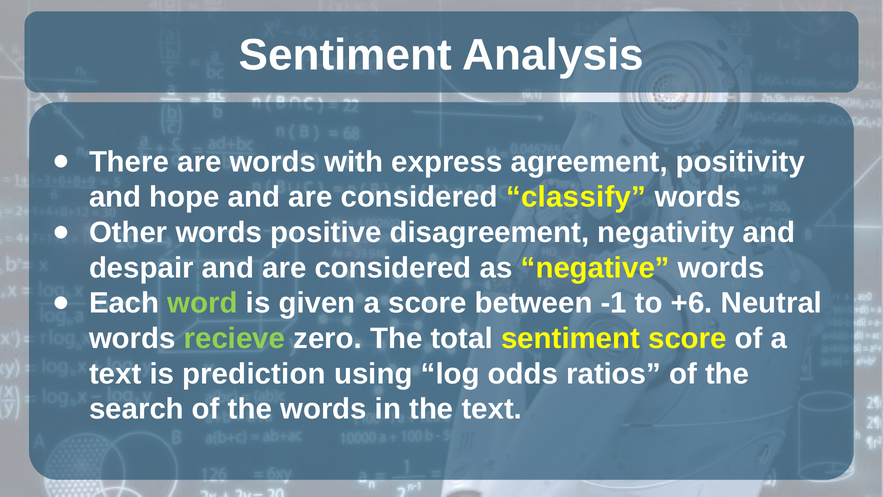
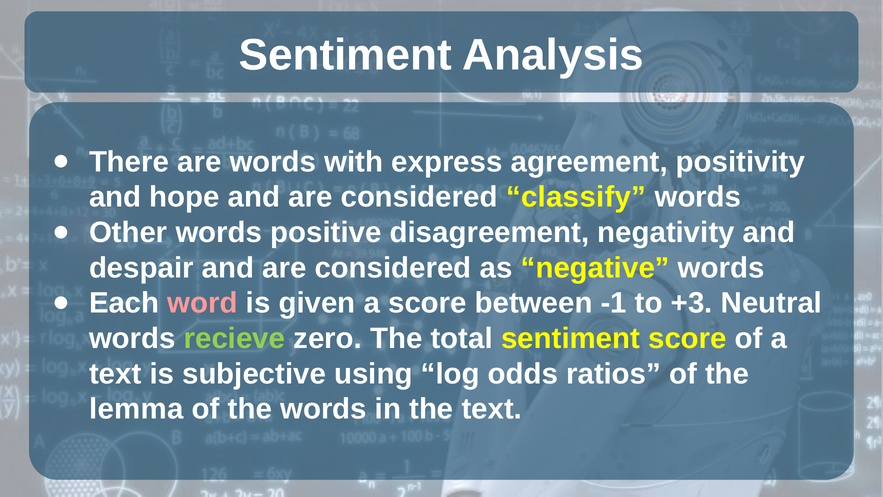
word colour: light green -> pink
+6: +6 -> +3
prediction: prediction -> subjective
search: search -> lemma
